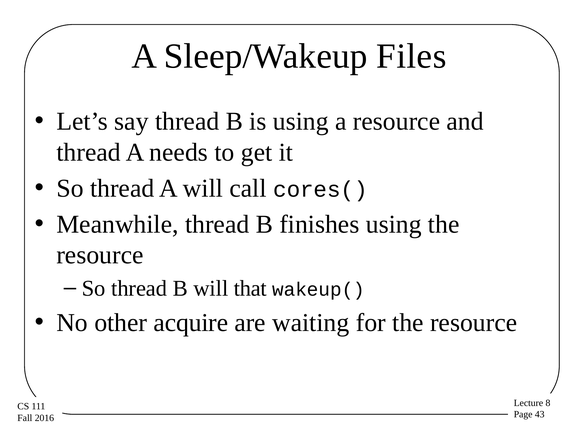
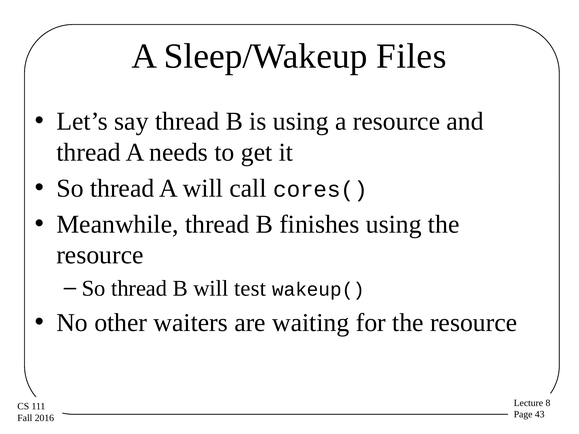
that: that -> test
acquire: acquire -> waiters
